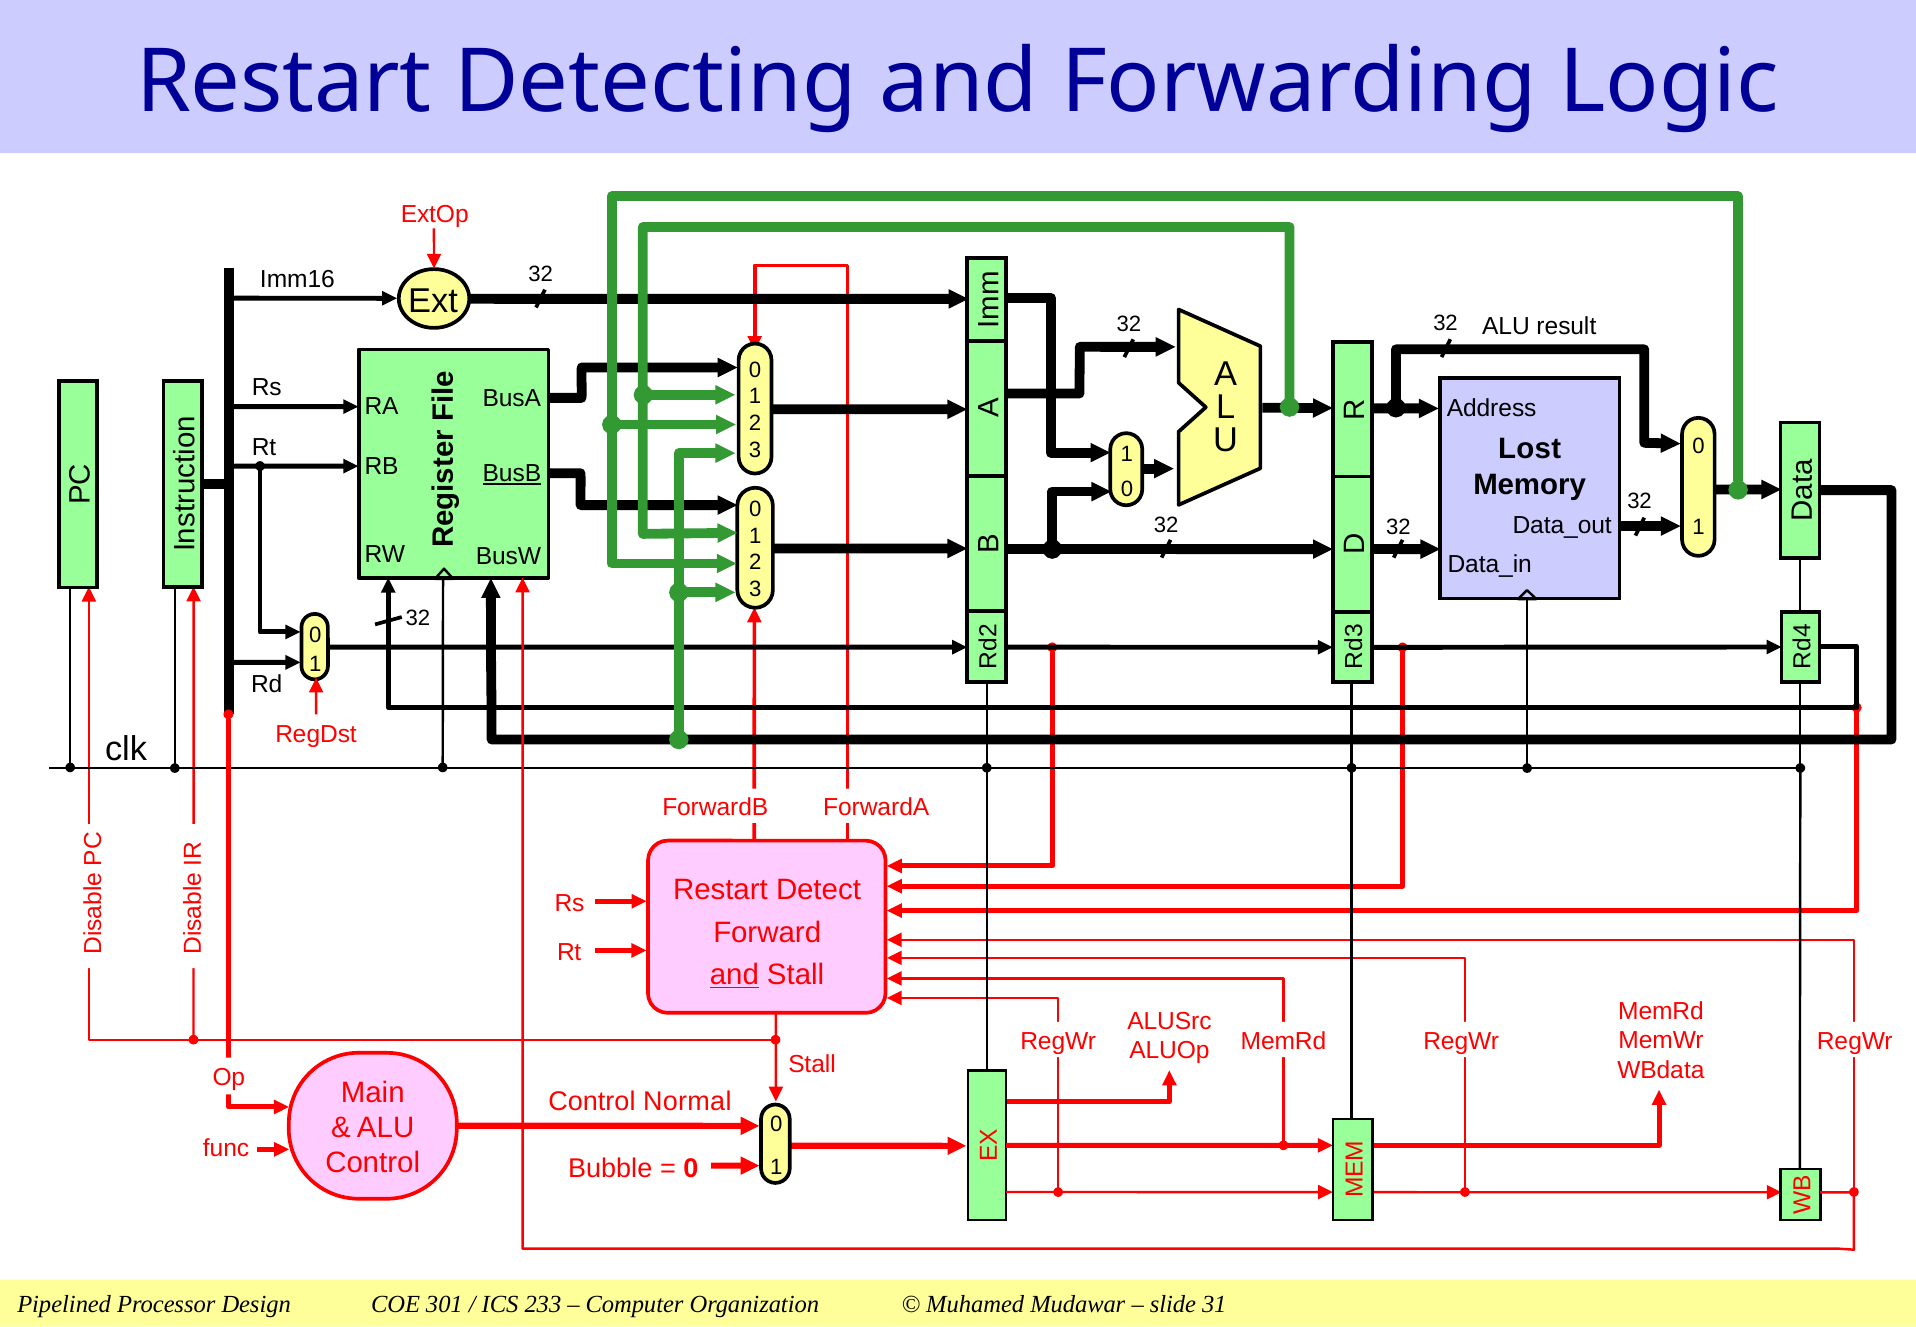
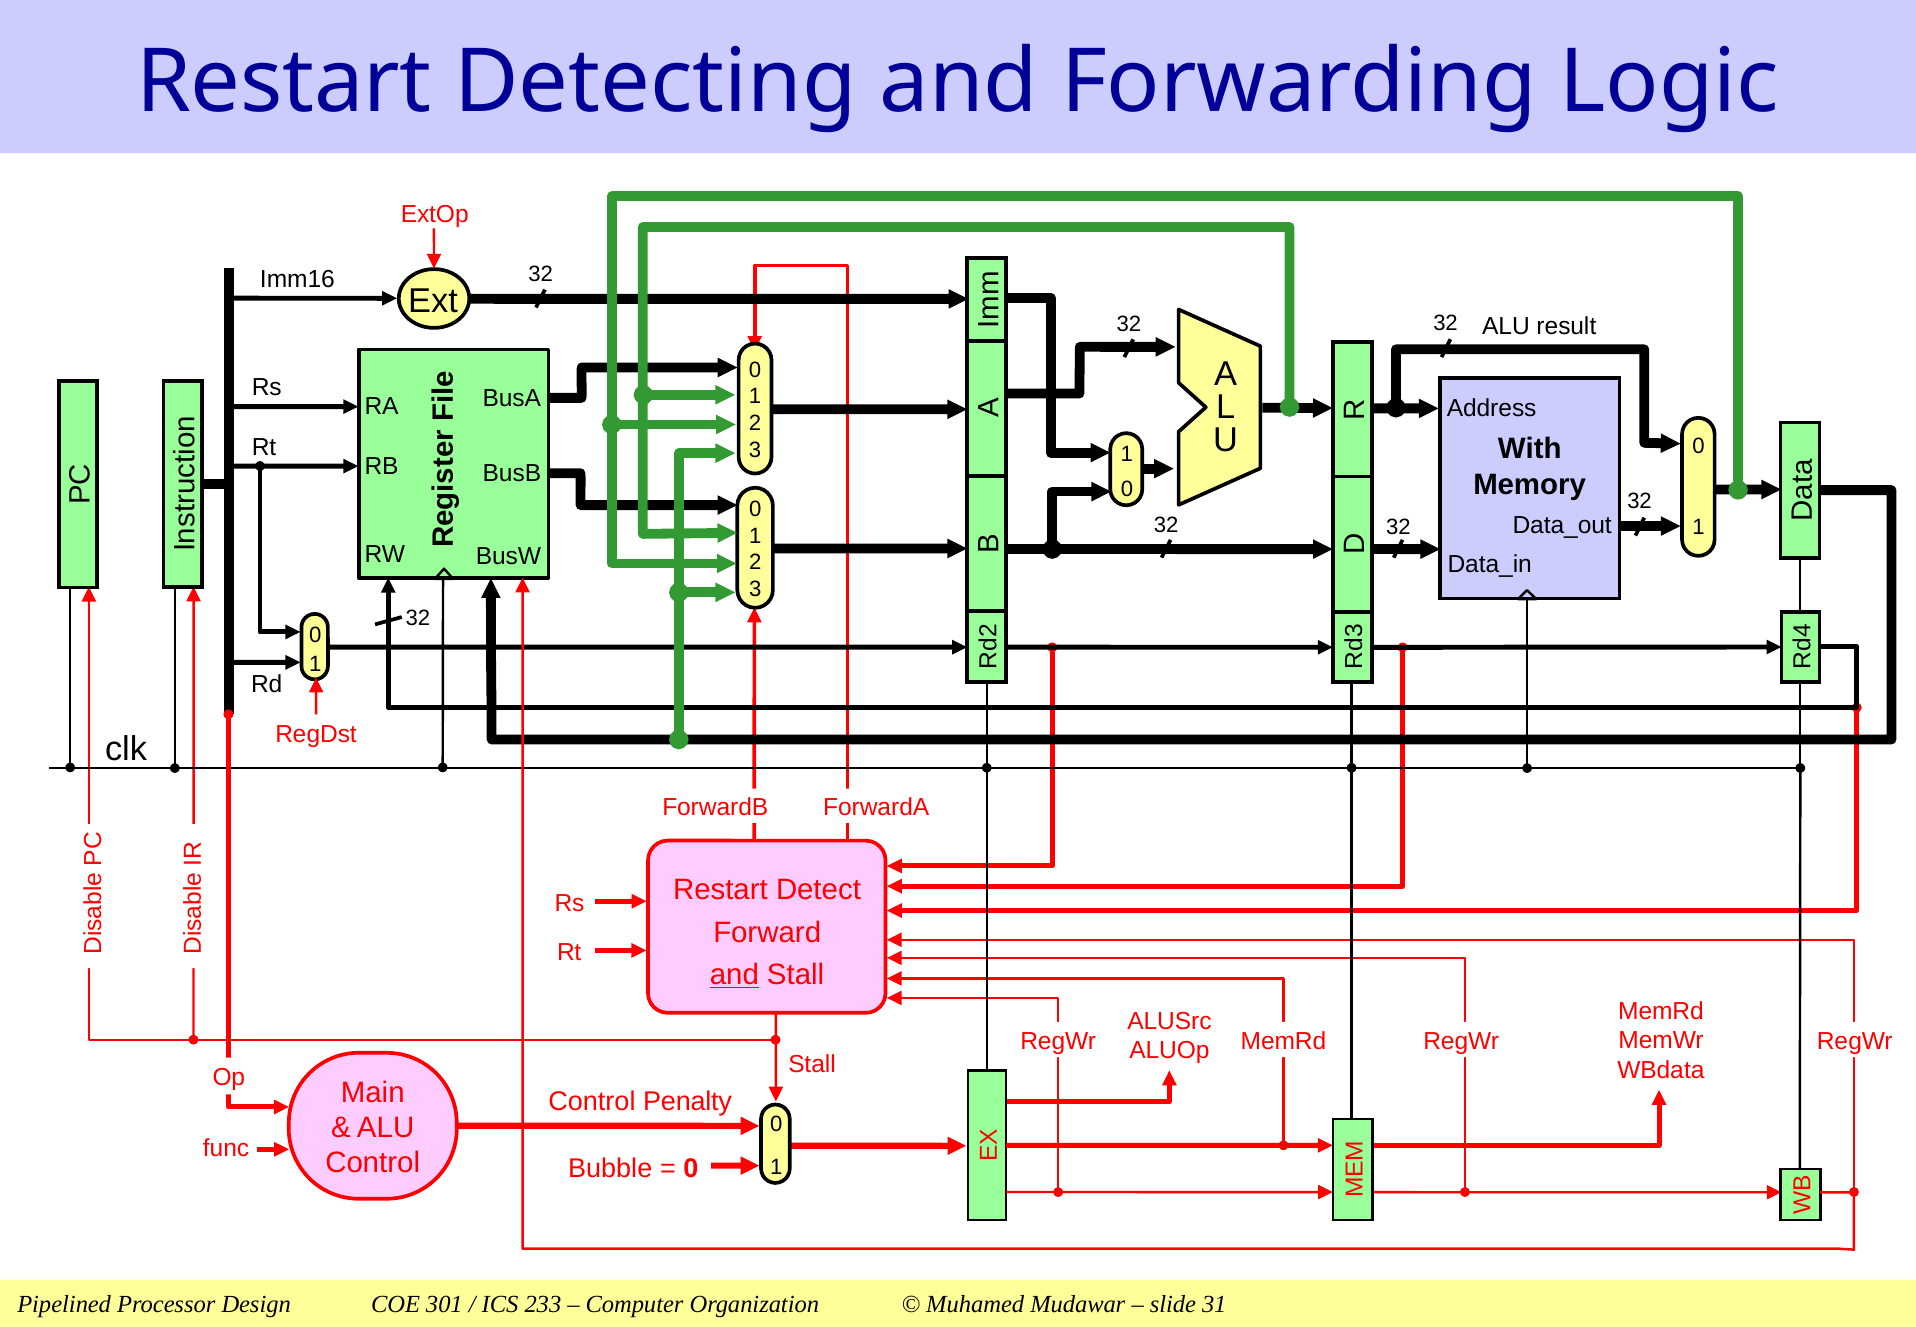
Lost: Lost -> With
BusB underline: present -> none
Normal: Normal -> Penalty
